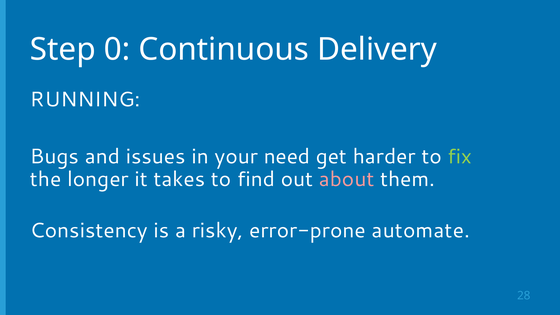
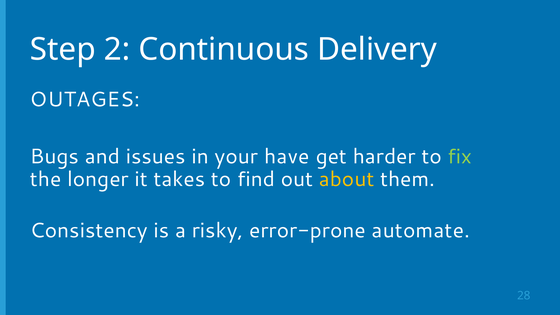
0: 0 -> 2
RUNNING: RUNNING -> OUTAGES
need: need -> have
about colour: pink -> yellow
